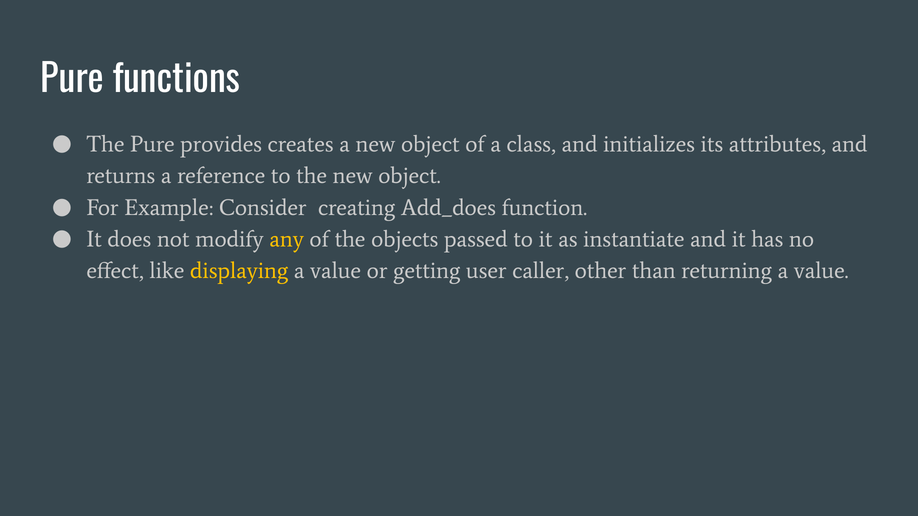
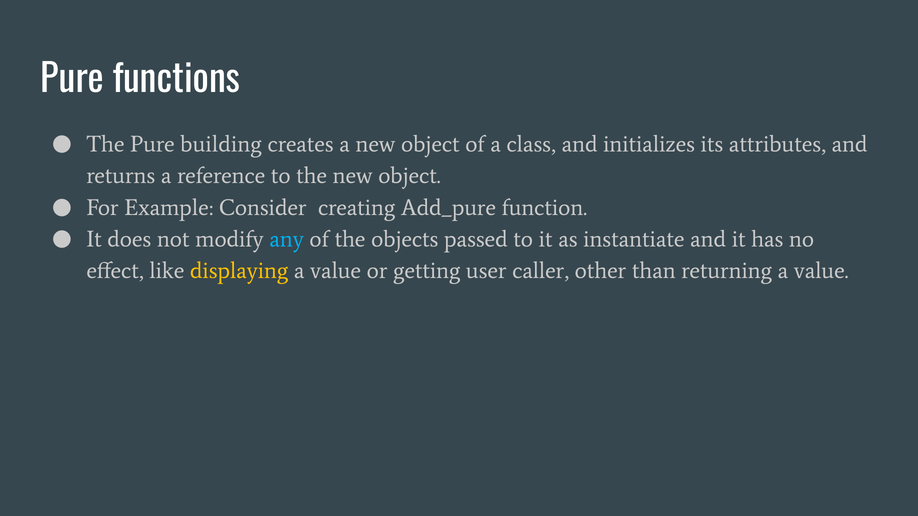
provides: provides -> building
Add_does: Add_does -> Add_pure
any colour: yellow -> light blue
